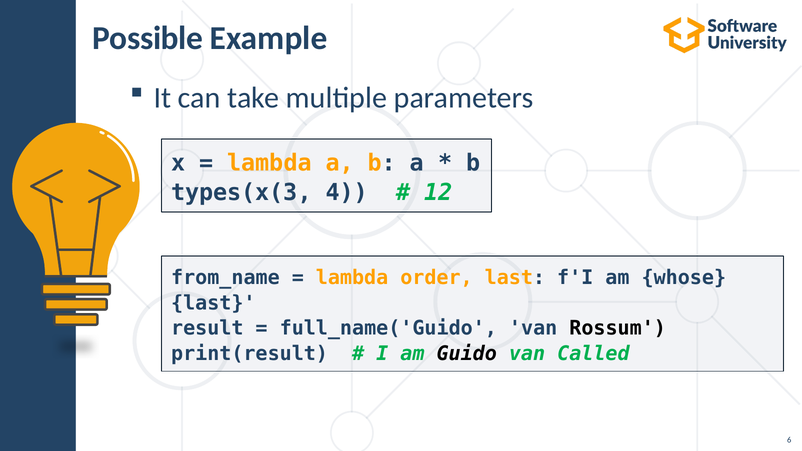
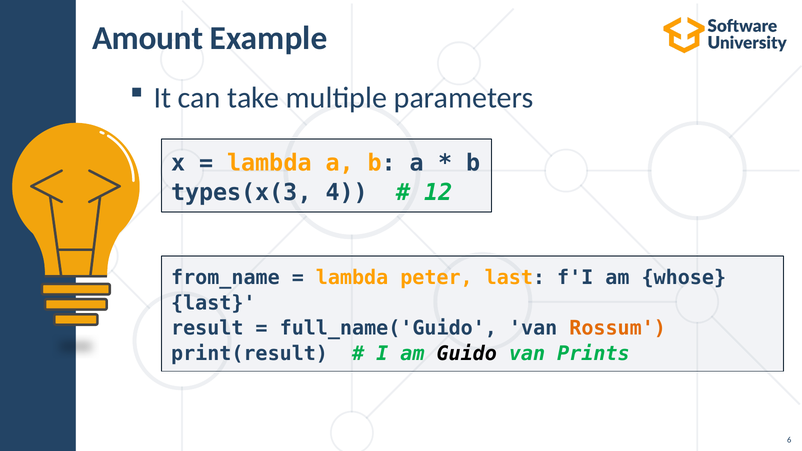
Possible: Possible -> Amount
order: order -> peter
Rossum colour: black -> orange
Called: Called -> Prints
